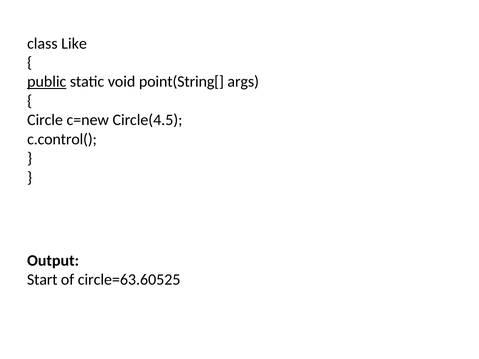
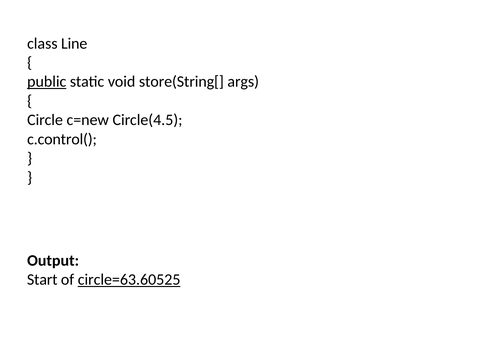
Like: Like -> Line
point(String[: point(String[ -> store(String[
circle=63.60525 underline: none -> present
